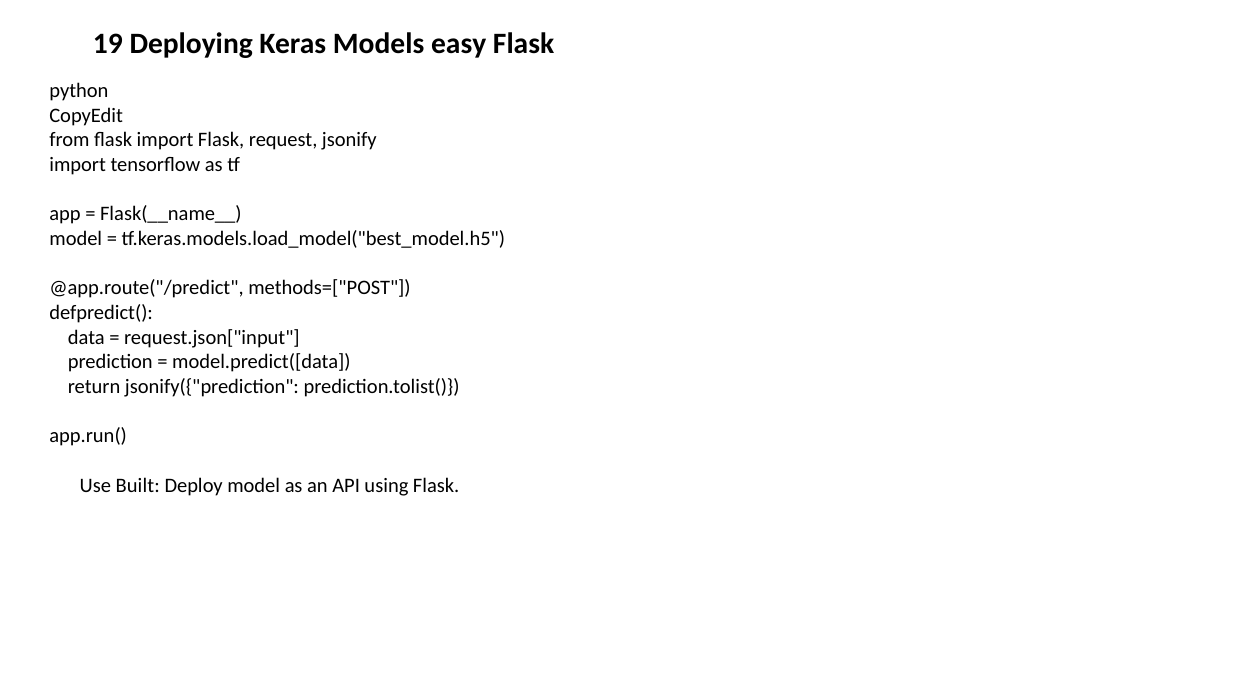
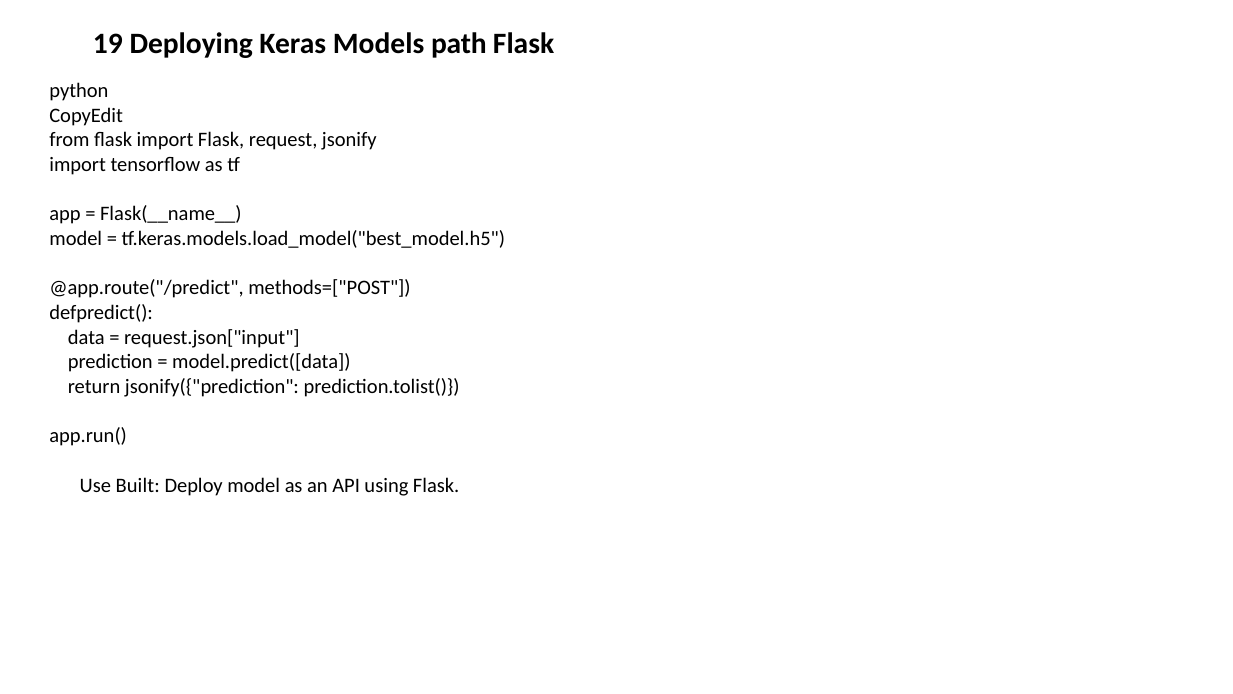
easy: easy -> path
